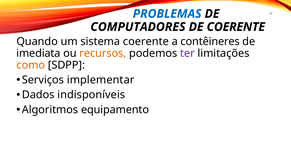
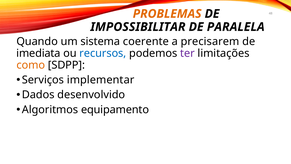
PROBLEMAS colour: blue -> orange
COMPUTADORES: COMPUTADORES -> IMPOSSIBILITAR
DE COERENTE: COERENTE -> PARALELA
contêineres: contêineres -> precisarem
recursos colour: orange -> blue
indisponíveis: indisponíveis -> desenvolvido
